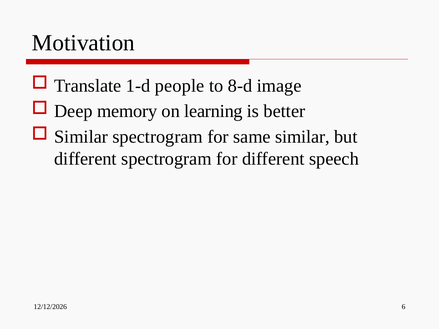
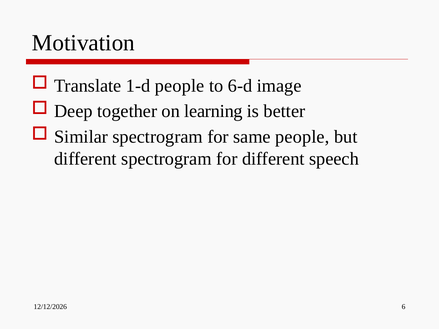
8-d: 8-d -> 6-d
memory: memory -> together
same similar: similar -> people
